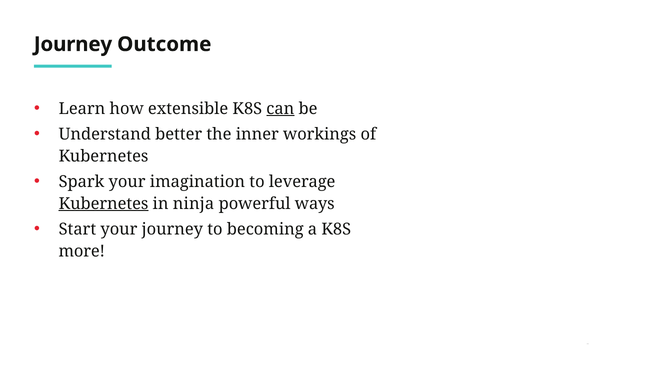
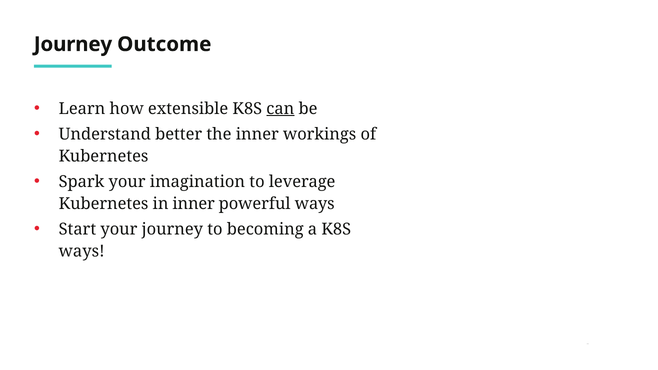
Kubernetes at (104, 204) underline: present -> none
in ninja: ninja -> inner
more at (82, 251): more -> ways
